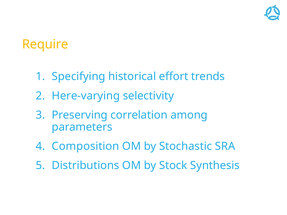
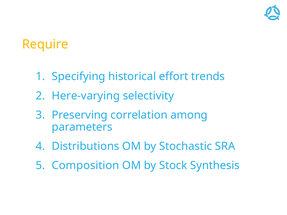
Composition: Composition -> Distributions
Distributions: Distributions -> Composition
